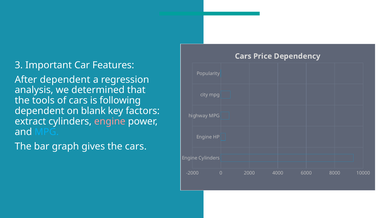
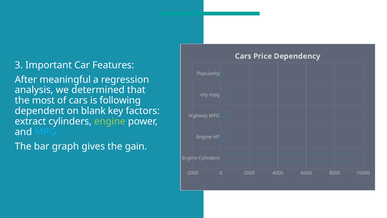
After dependent: dependent -> meaningful
tools: tools -> most
engine at (110, 121) colour: pink -> light green
the cars: cars -> gain
